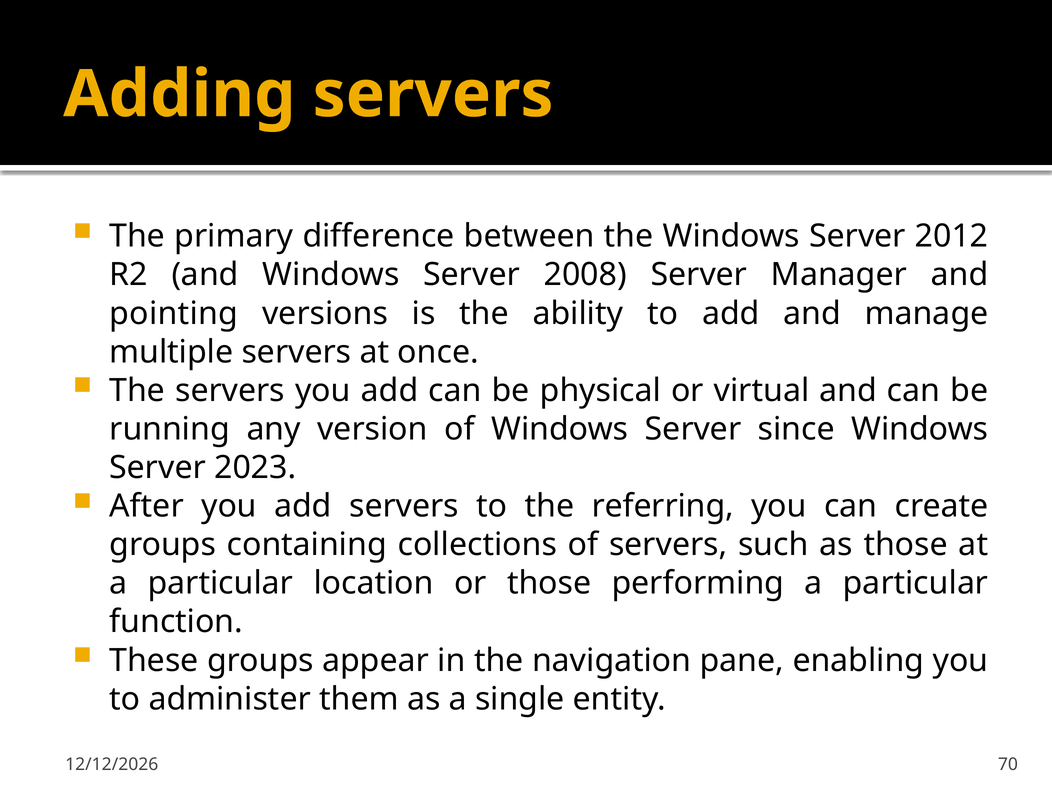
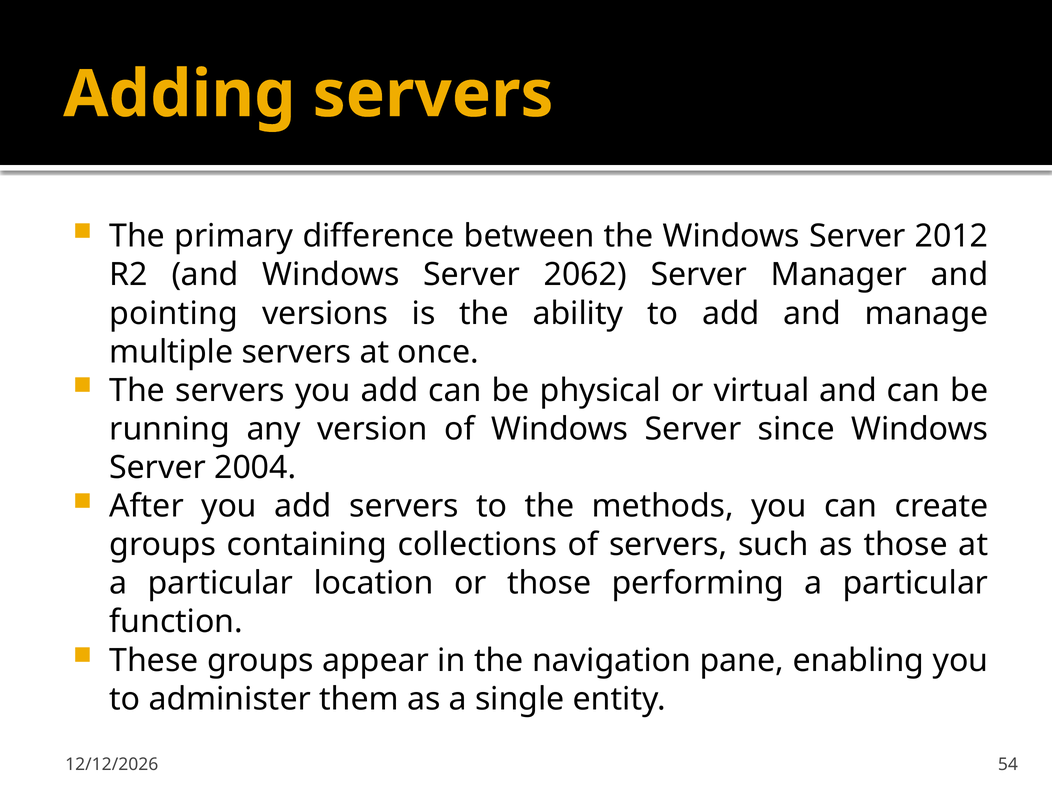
2008: 2008 -> 2062
2023: 2023 -> 2004
referring: referring -> methods
70: 70 -> 54
